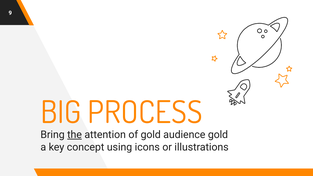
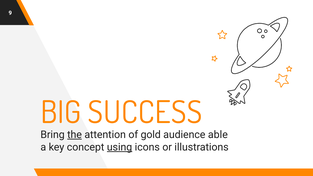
PROCESS: PROCESS -> SUCCESS
audience gold: gold -> able
using underline: none -> present
